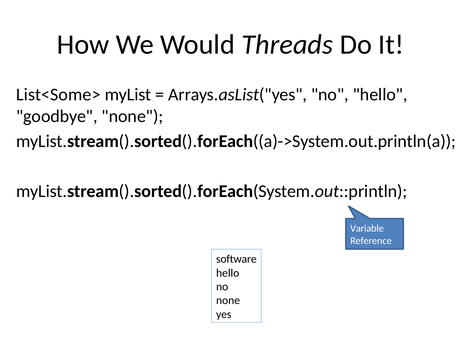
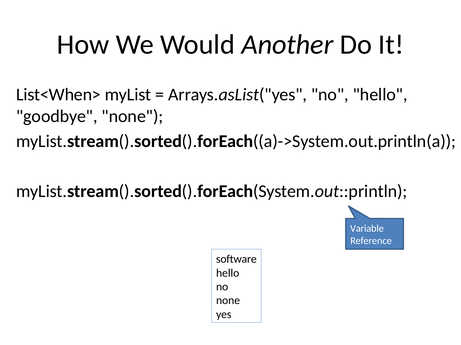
Threads: Threads -> Another
List<Some>: List<Some> -> List<When>
